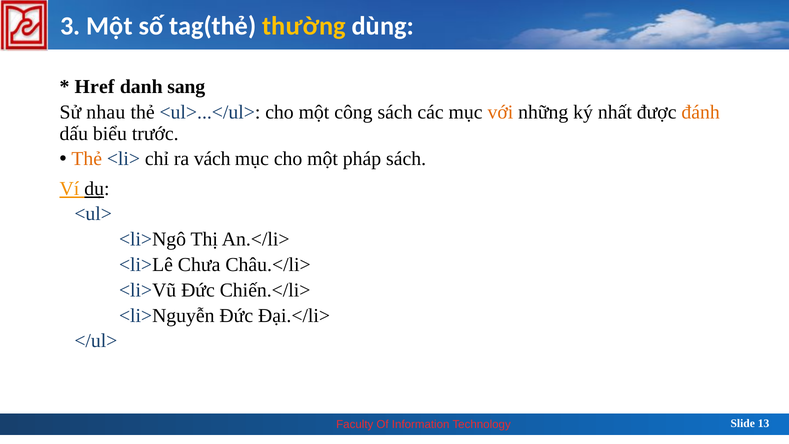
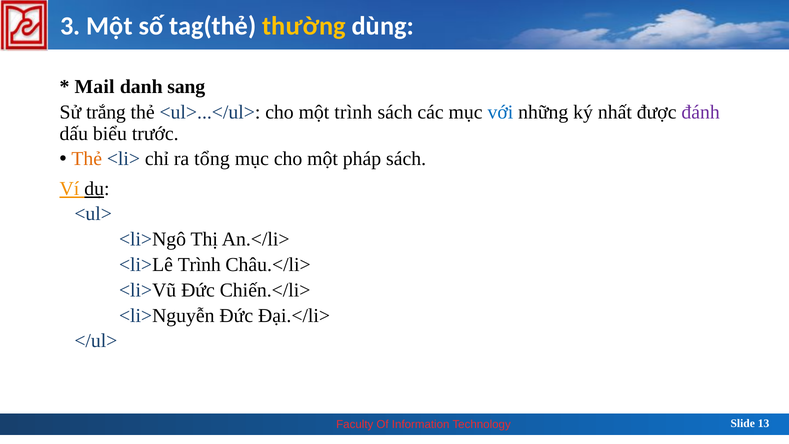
Href: Href -> Mail
nhau: nhau -> trắng
một công: công -> trình
với colour: orange -> blue
đánh colour: orange -> purple
vách: vách -> tổng
<li>Lê Chưa: Chưa -> Trình
